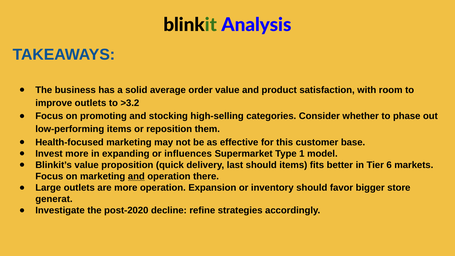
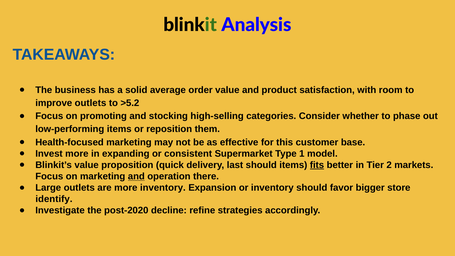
>3.2: >3.2 -> >5.2
influences: influences -> consistent
fits underline: none -> present
6: 6 -> 2
more operation: operation -> inventory
generat: generat -> identify
